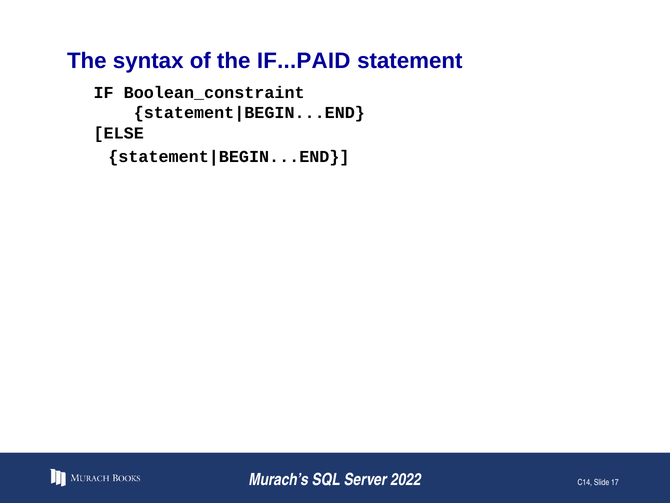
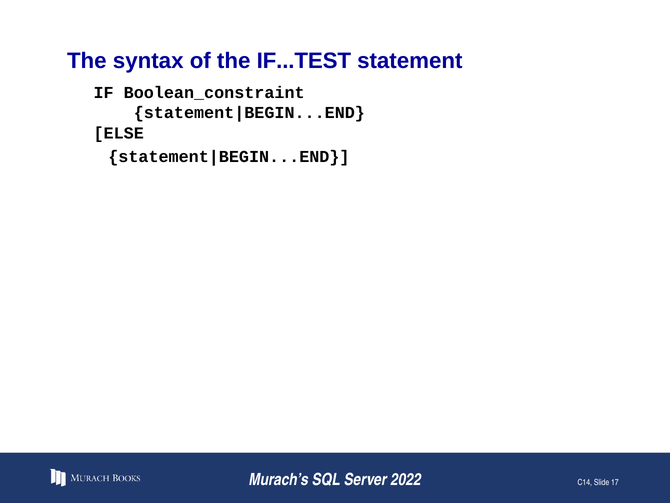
IF...PAID: IF...PAID -> IF...TEST
